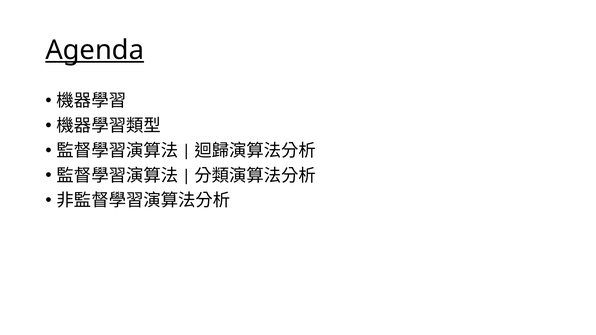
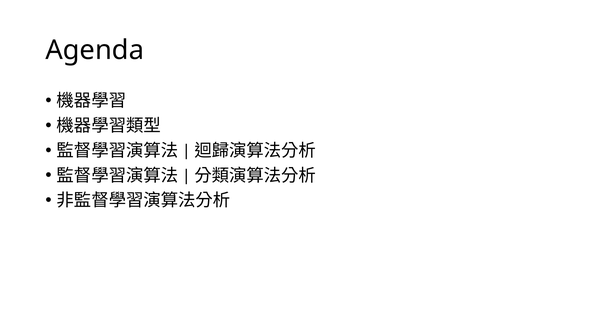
Agenda underline: present -> none
